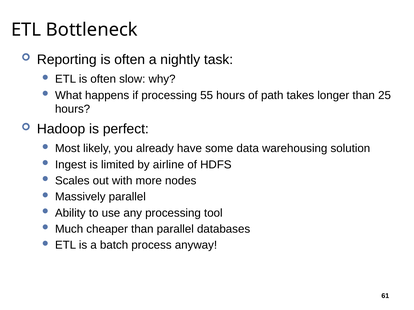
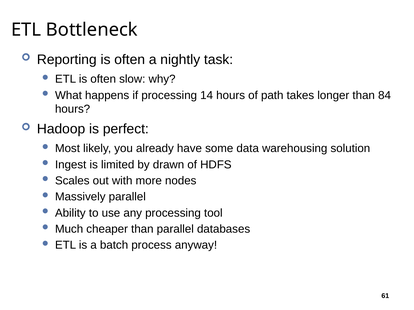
55: 55 -> 14
25: 25 -> 84
airline: airline -> drawn
